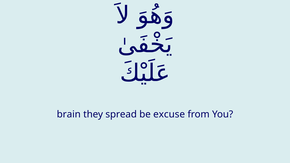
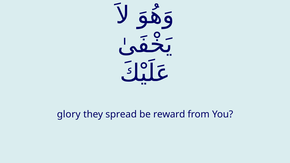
brain: brain -> glory
excuse: excuse -> reward
